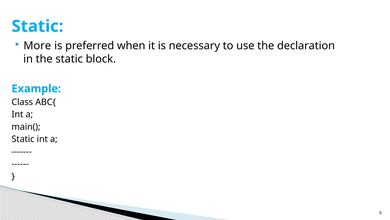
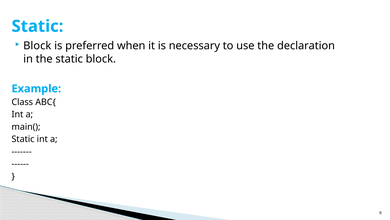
More at (37, 46): More -> Block
